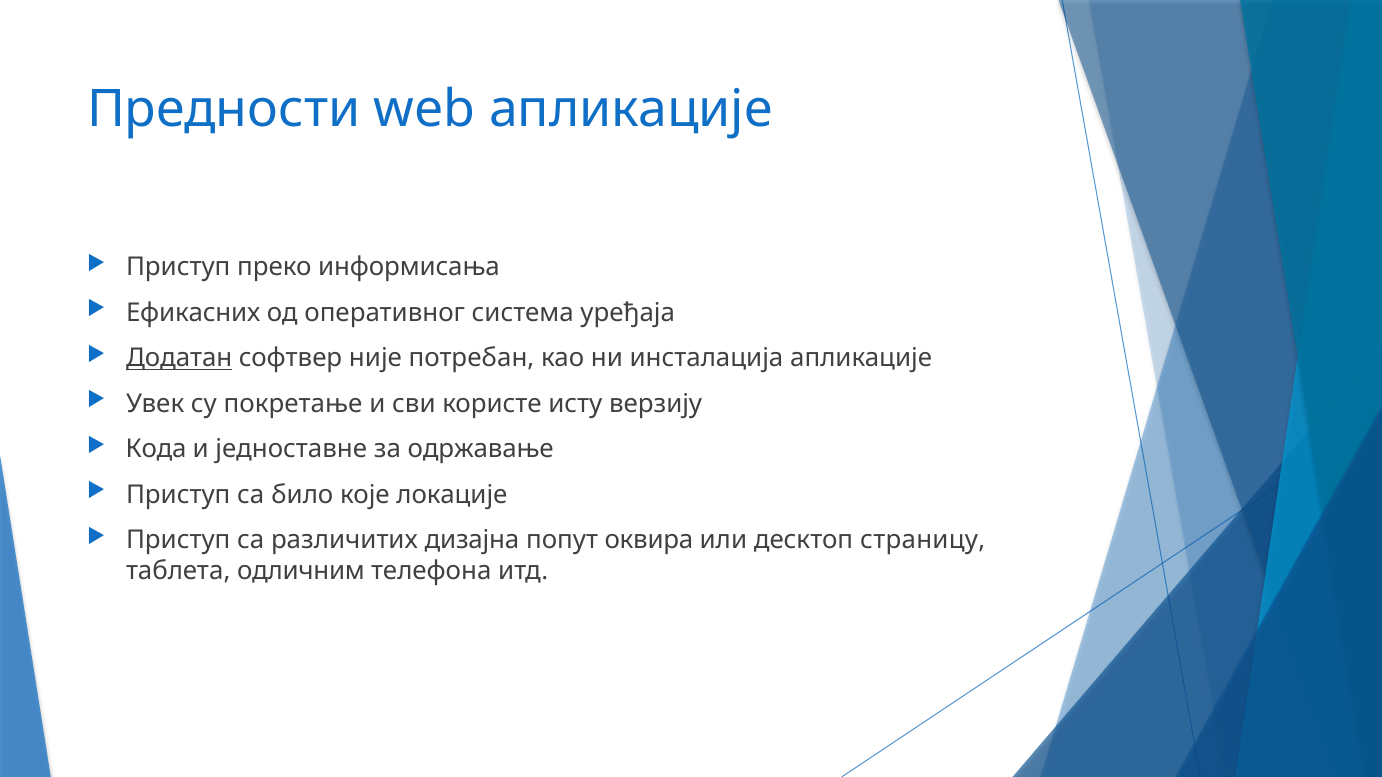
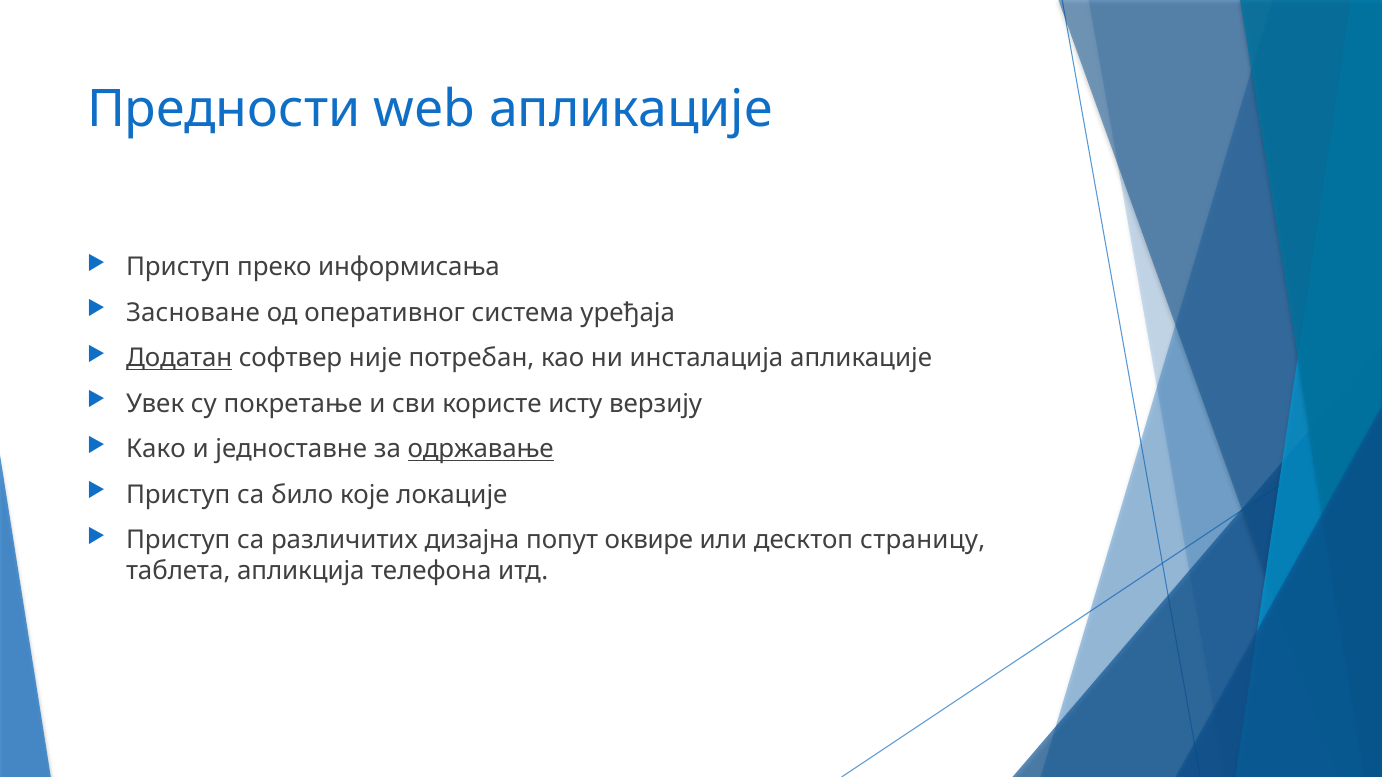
Ефикасних: Ефикасних -> Засноване
Кода: Кода -> Како
одржавање underline: none -> present
оквира: оквира -> оквире
одличним: одличним -> апликција
